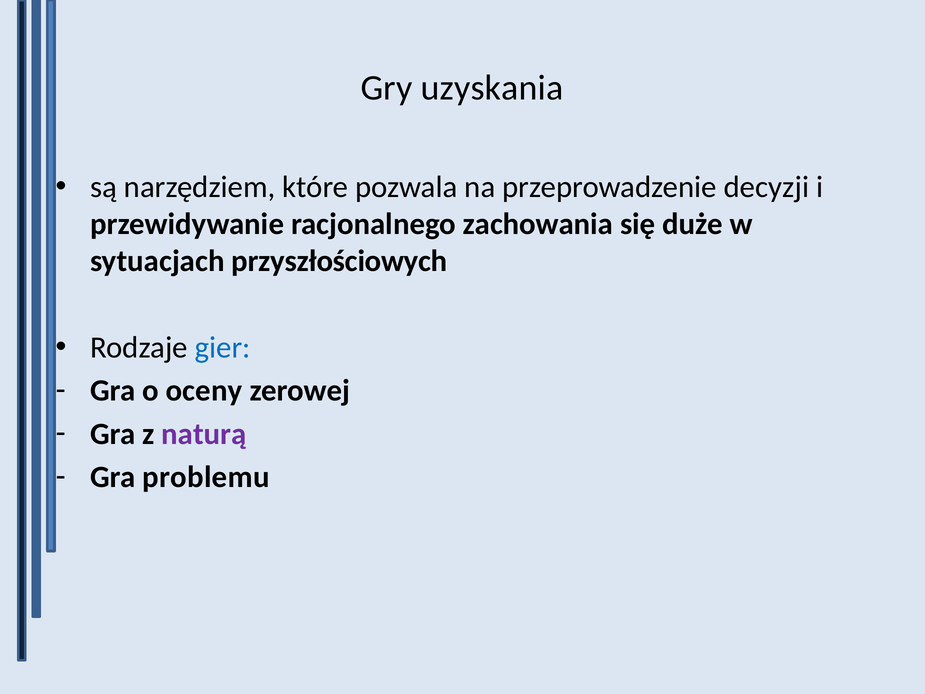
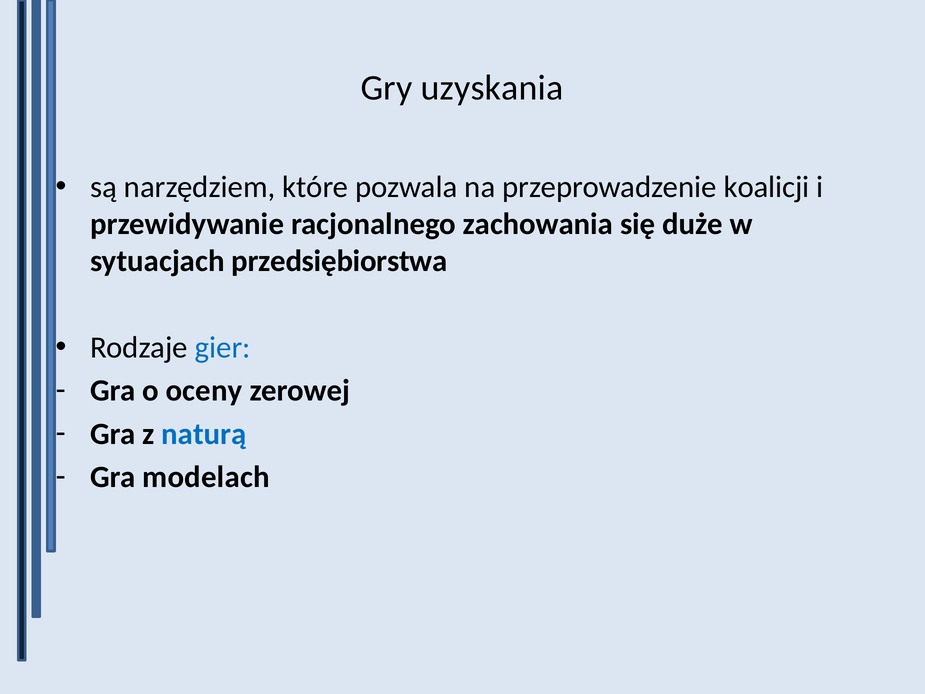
decyzji: decyzji -> koalicji
przyszłościowych: przyszłościowych -> przedsiębiorstwa
naturą colour: purple -> blue
problemu: problemu -> modelach
